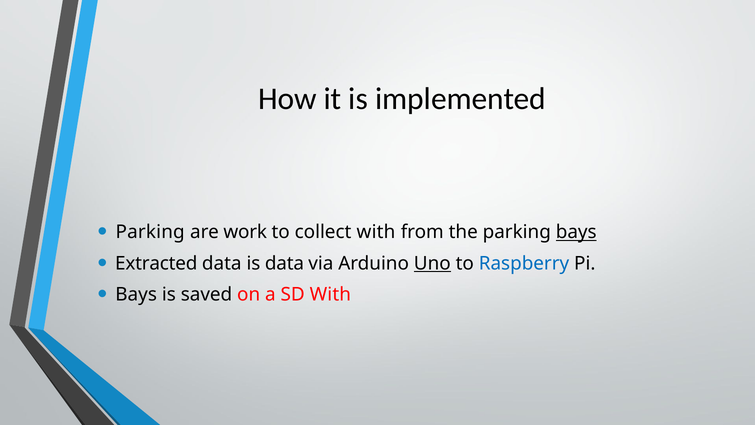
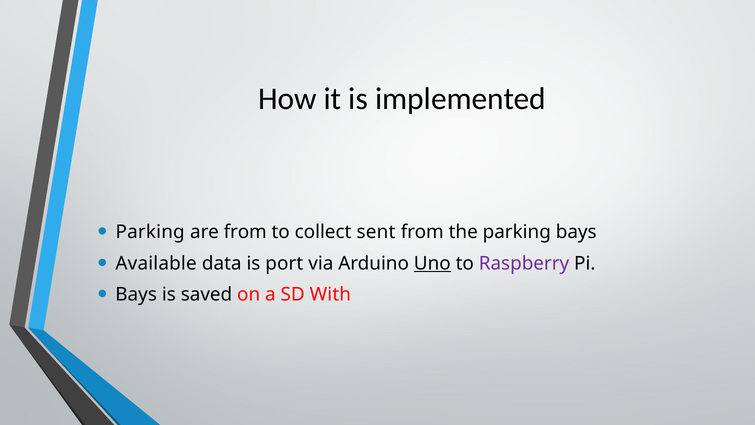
are work: work -> from
collect with: with -> sent
bays at (576, 232) underline: present -> none
Extracted: Extracted -> Available
is data: data -> port
Raspberry colour: blue -> purple
